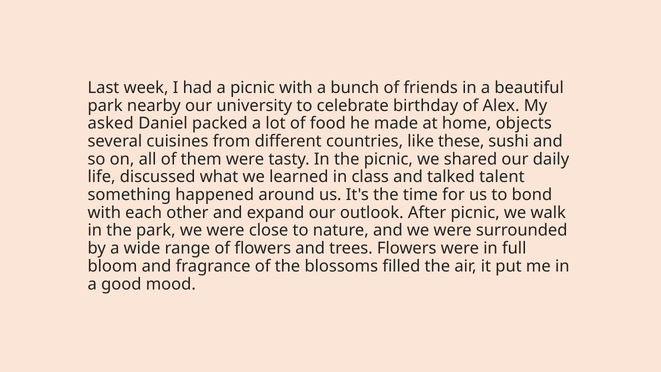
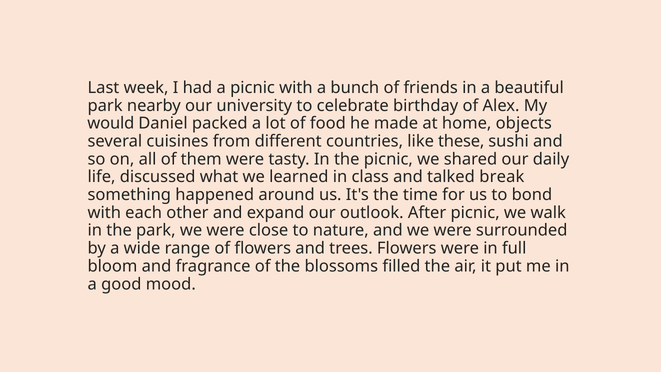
asked: asked -> would
talent: talent -> break
